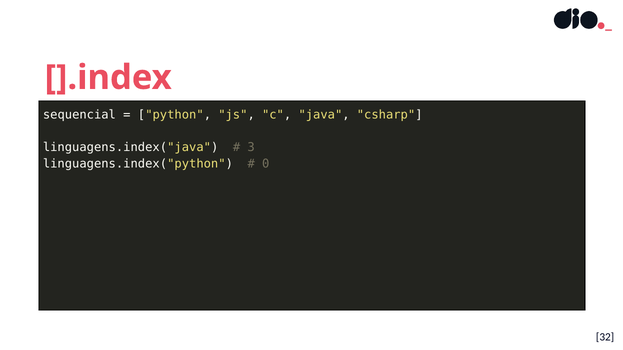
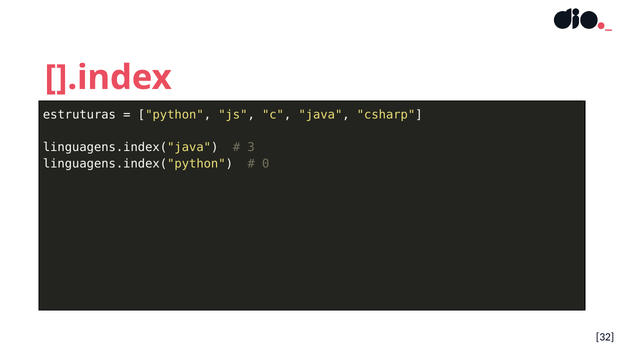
sequencial: sequencial -> estruturas
